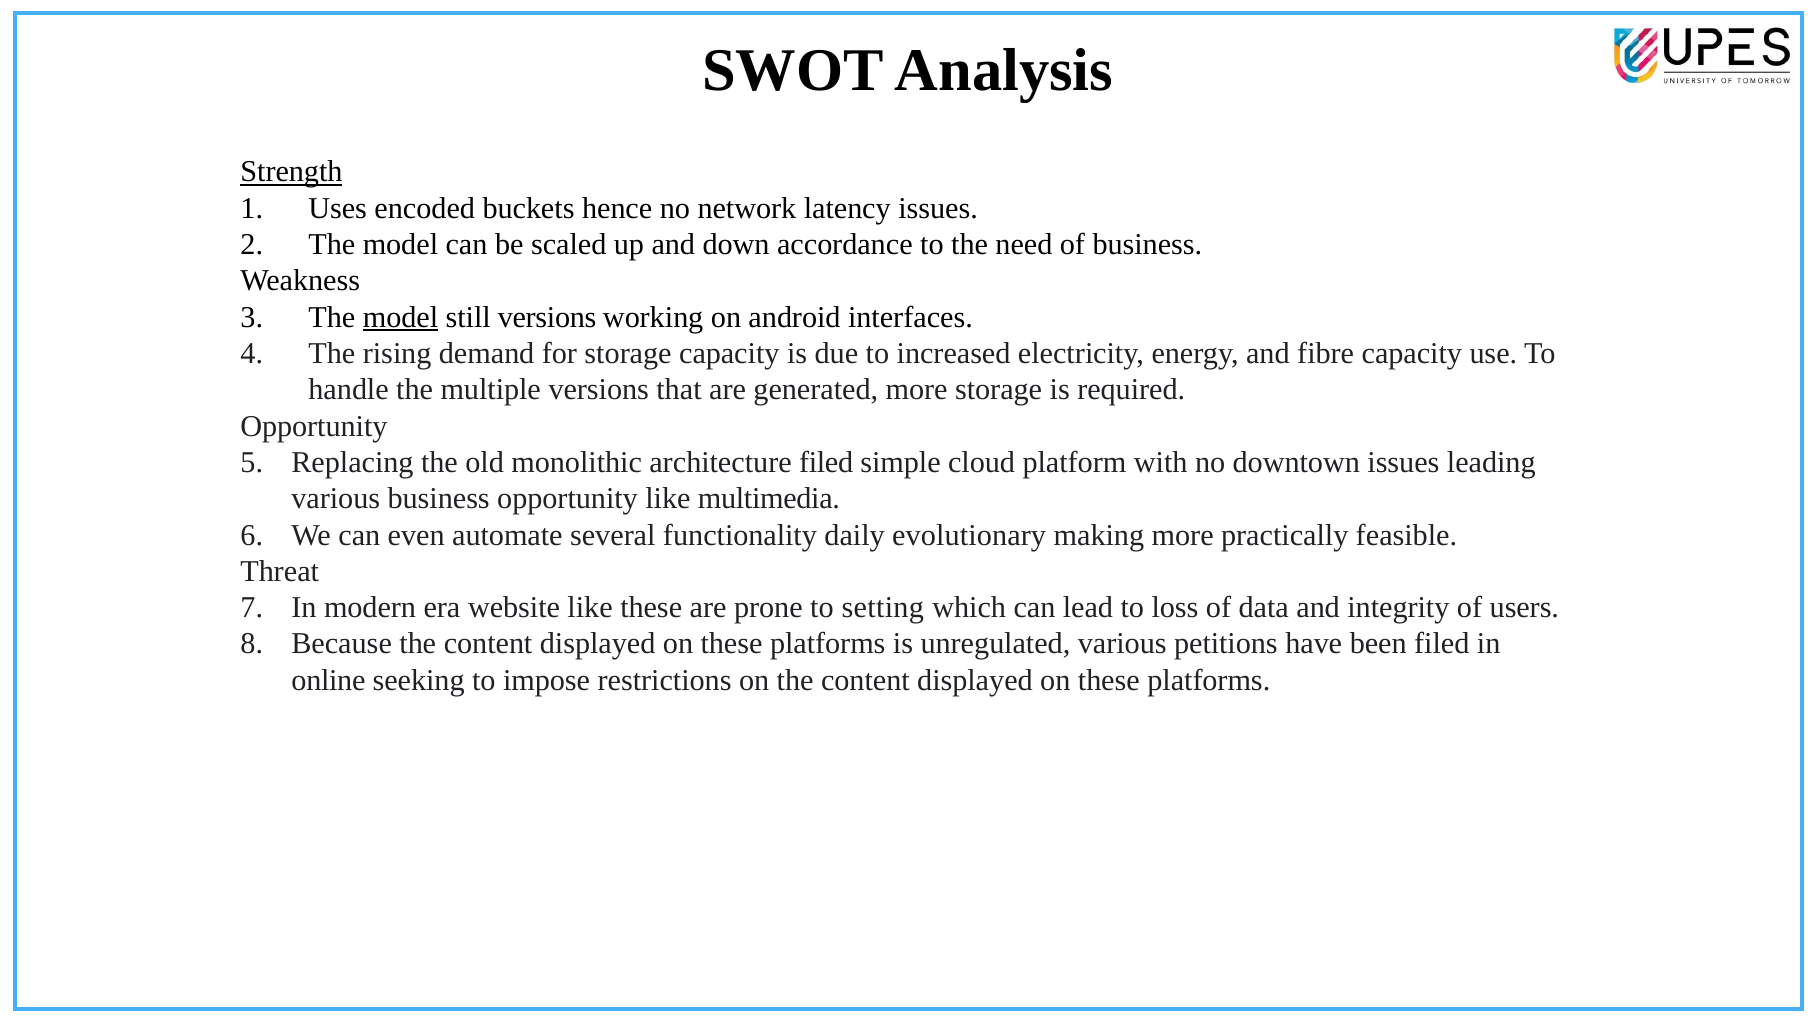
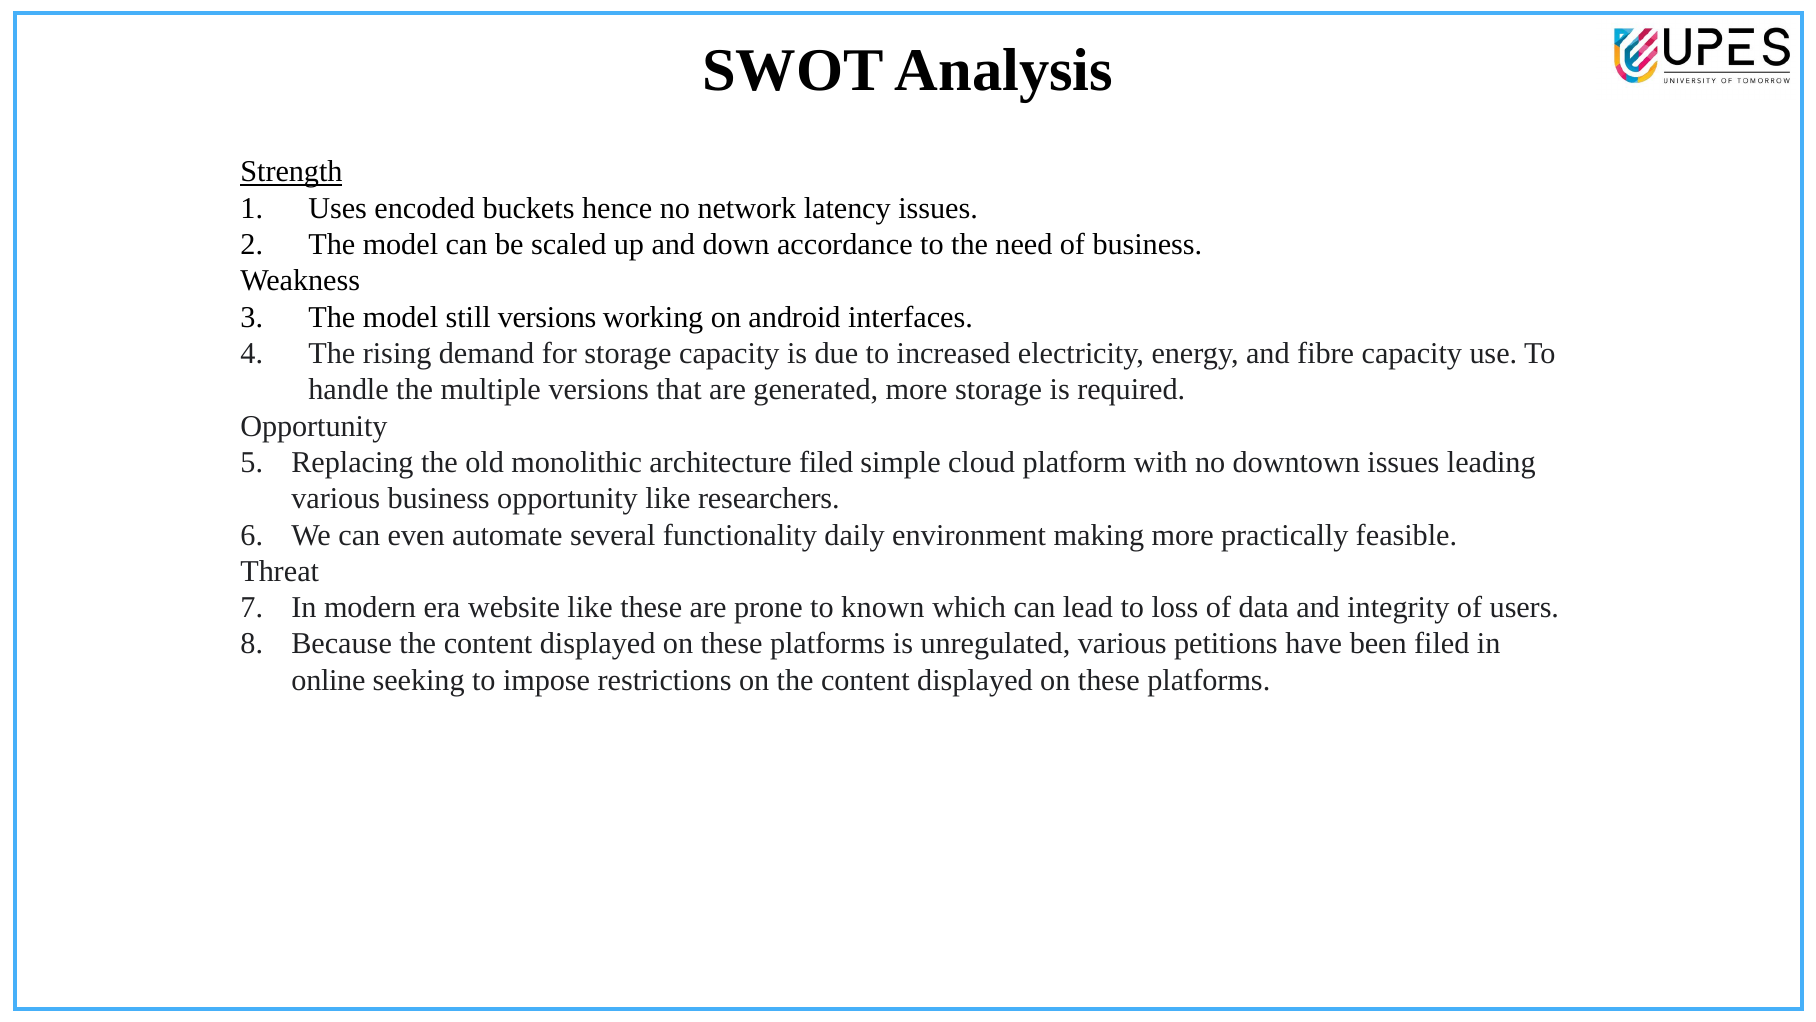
model at (401, 317) underline: present -> none
multimedia: multimedia -> researchers
evolutionary: evolutionary -> environment
setting: setting -> known
